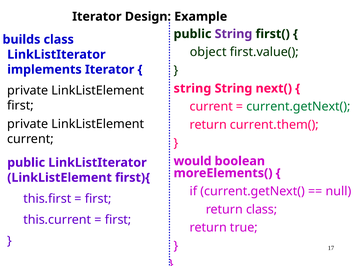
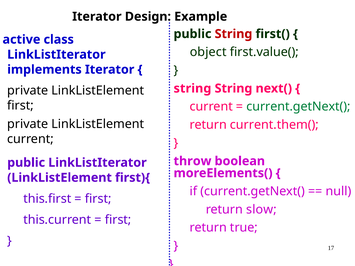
String at (233, 34) colour: purple -> red
builds: builds -> active
would: would -> throw
return class: class -> slow
